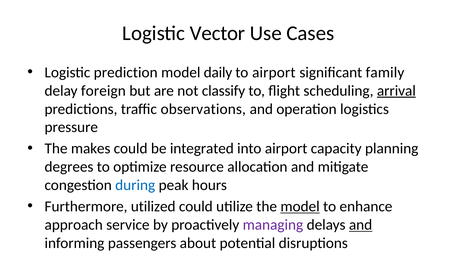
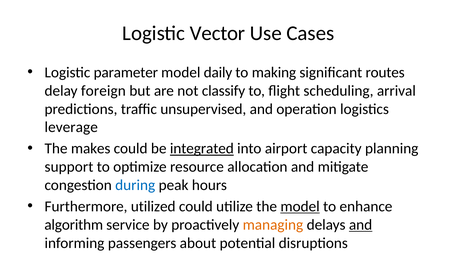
prediction: prediction -> parameter
to airport: airport -> making
family: family -> routes
arrival at (396, 91) underline: present -> none
observations: observations -> unsupervised
pressure at (71, 127): pressure -> leverage
integrated underline: none -> present
degrees: degrees -> support
approach: approach -> algorithm
managing colour: purple -> orange
